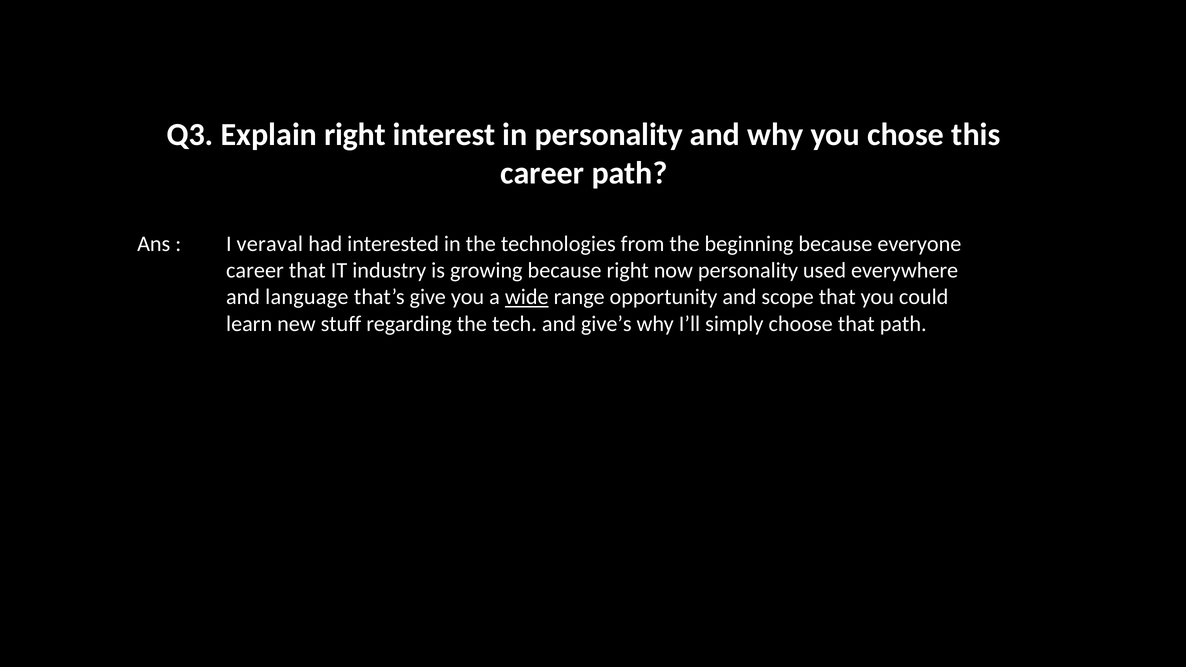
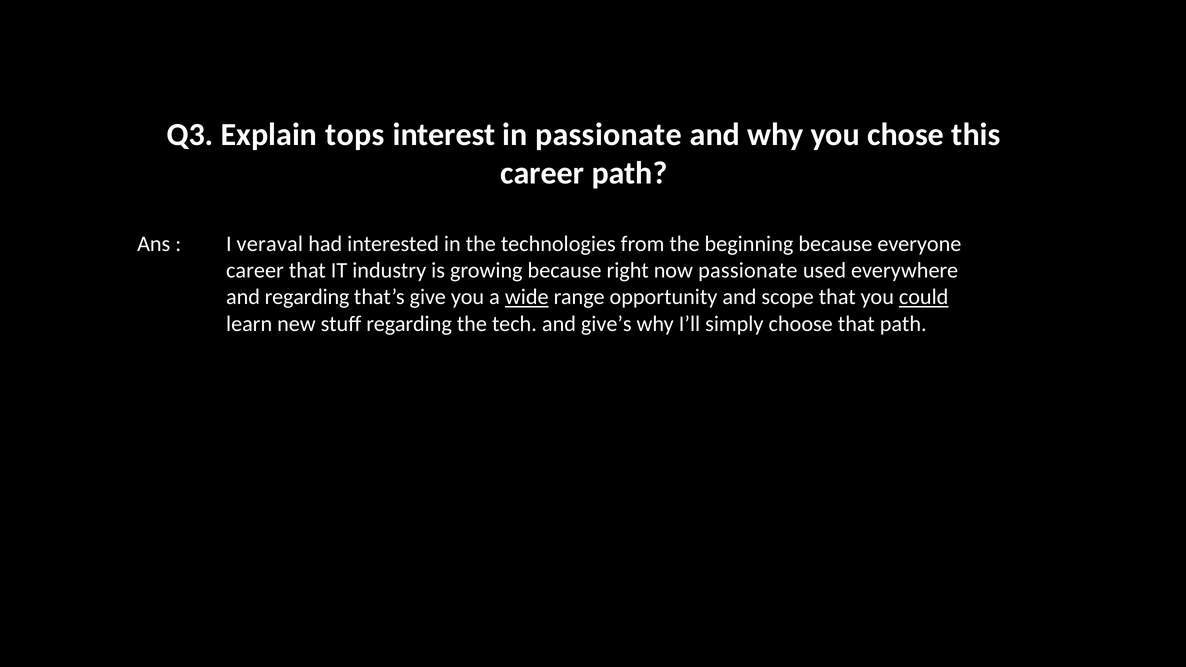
Explain right: right -> tops
in personality: personality -> passionate
now personality: personality -> passionate
and language: language -> regarding
could underline: none -> present
